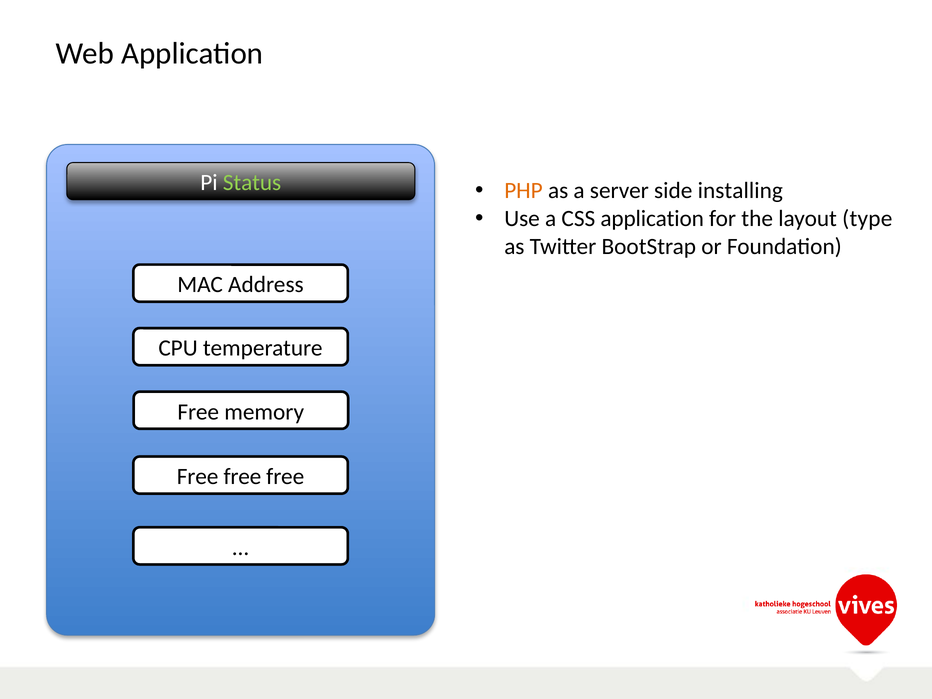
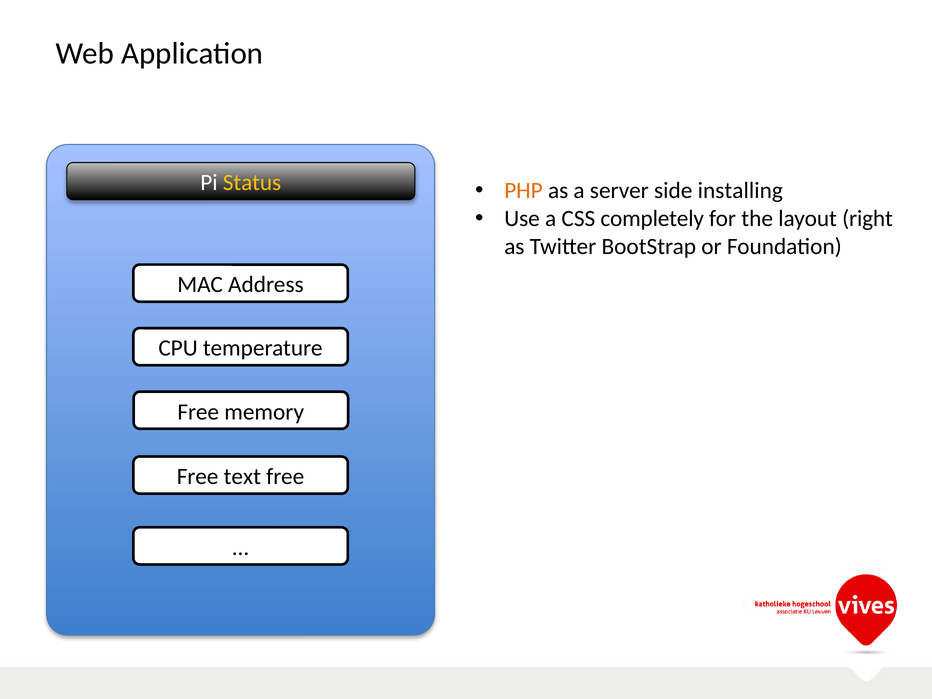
Status colour: light green -> yellow
CSS application: application -> completely
type: type -> right
free at (242, 477): free -> text
